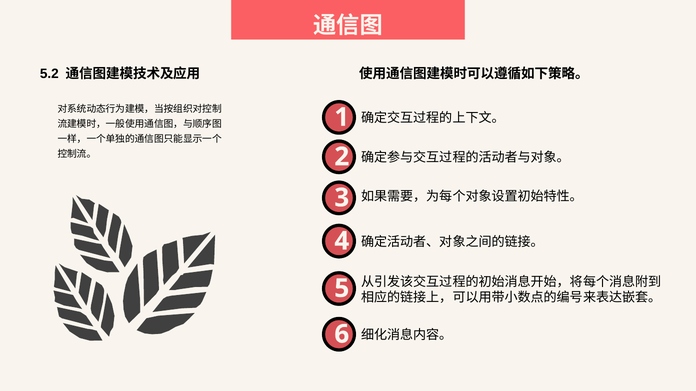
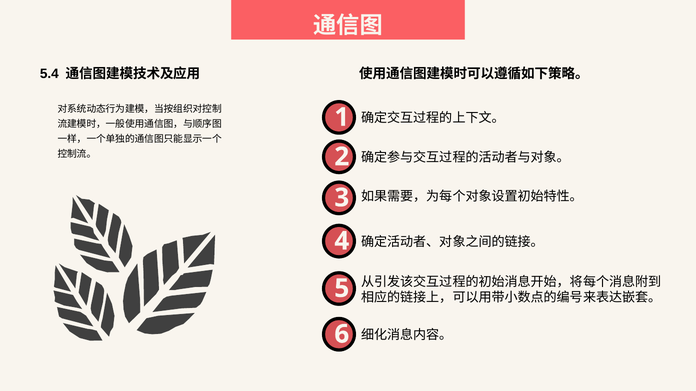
5.2: 5.2 -> 5.4
